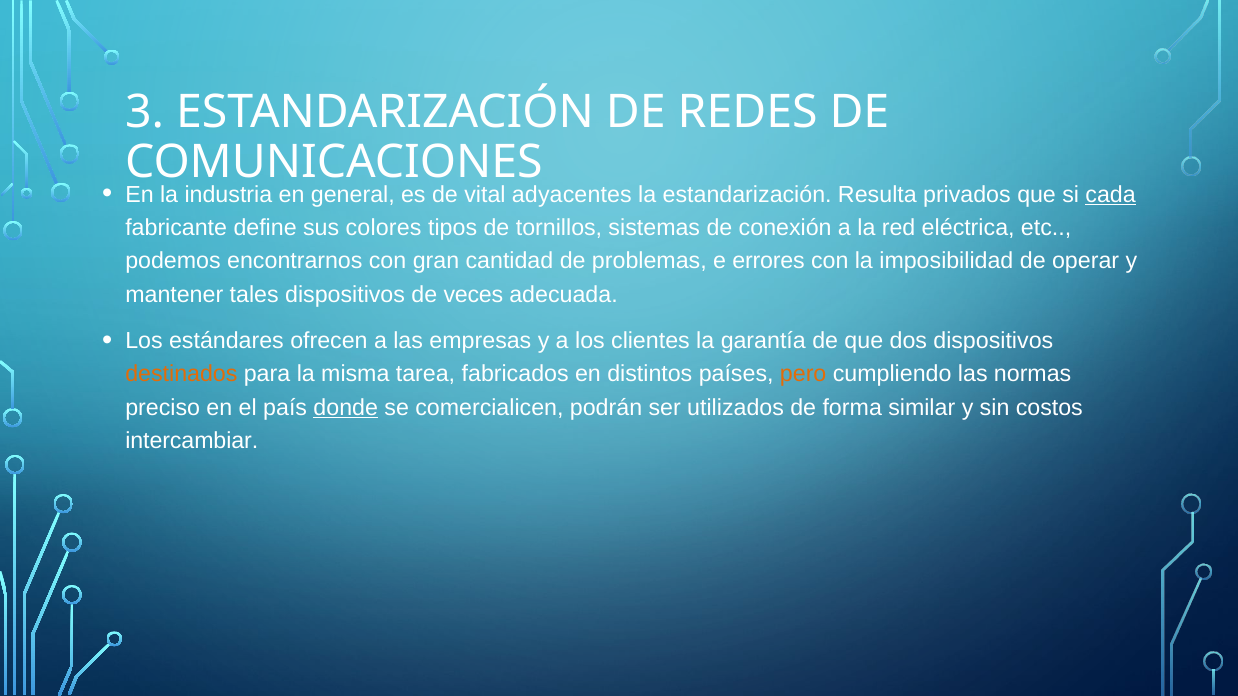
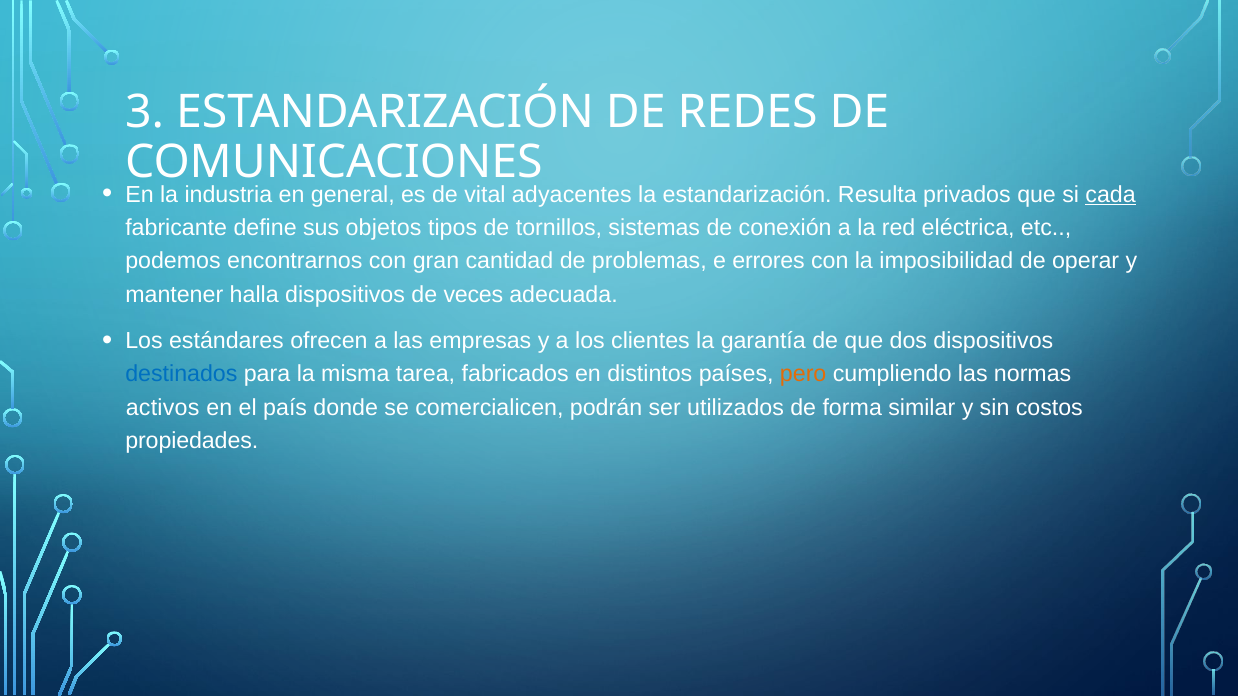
colores: colores -> objetos
tales: tales -> halla
destinados colour: orange -> blue
preciso: preciso -> activos
donde underline: present -> none
intercambiar: intercambiar -> propiedades
